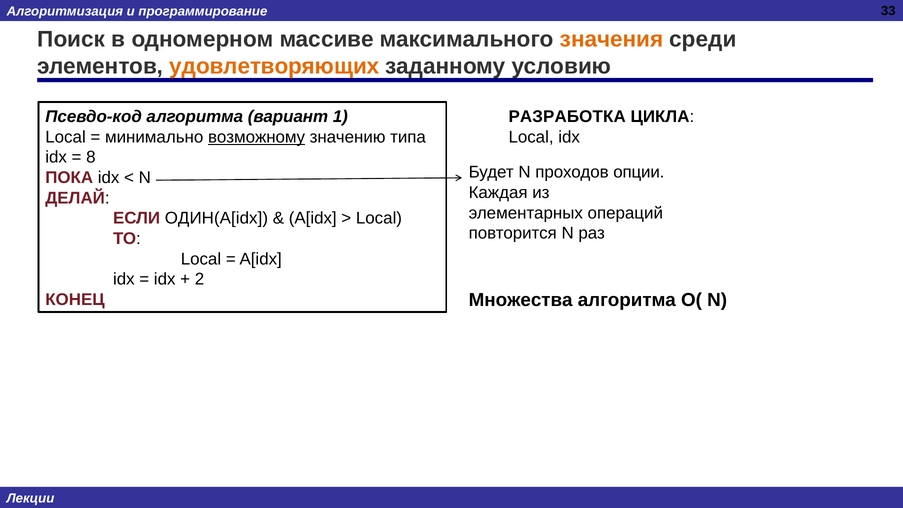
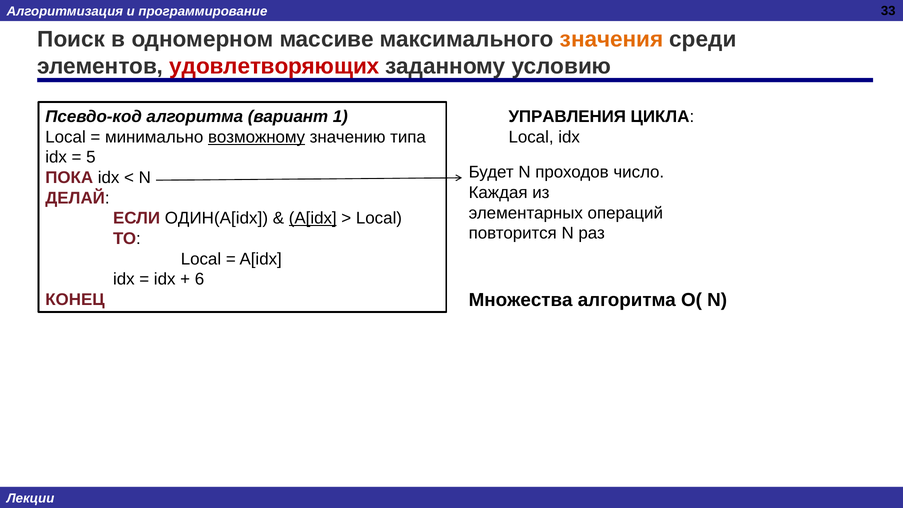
удовлетворяющих colour: orange -> red
РАЗРАБОТКА: РАЗРАБОТКА -> УПРАВЛЕНИЯ
8: 8 -> 5
опции: опции -> число
A[idx at (313, 218) underline: none -> present
2: 2 -> 6
